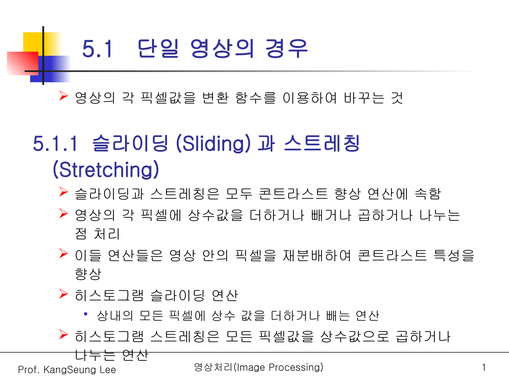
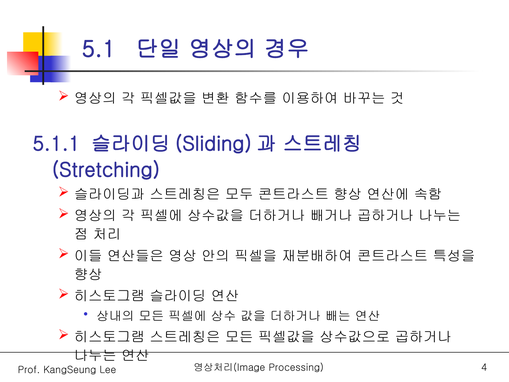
1: 1 -> 4
